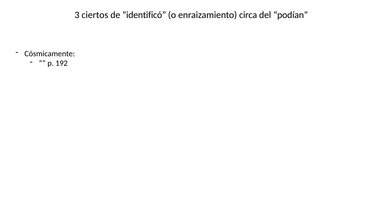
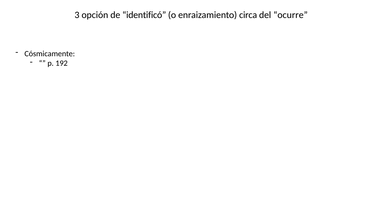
ciertos: ciertos -> opción
podían: podían -> ocurre
